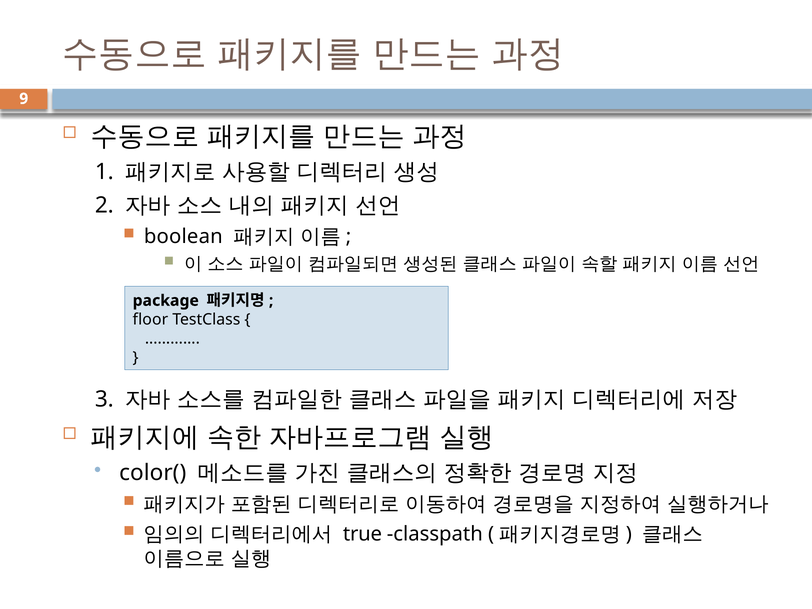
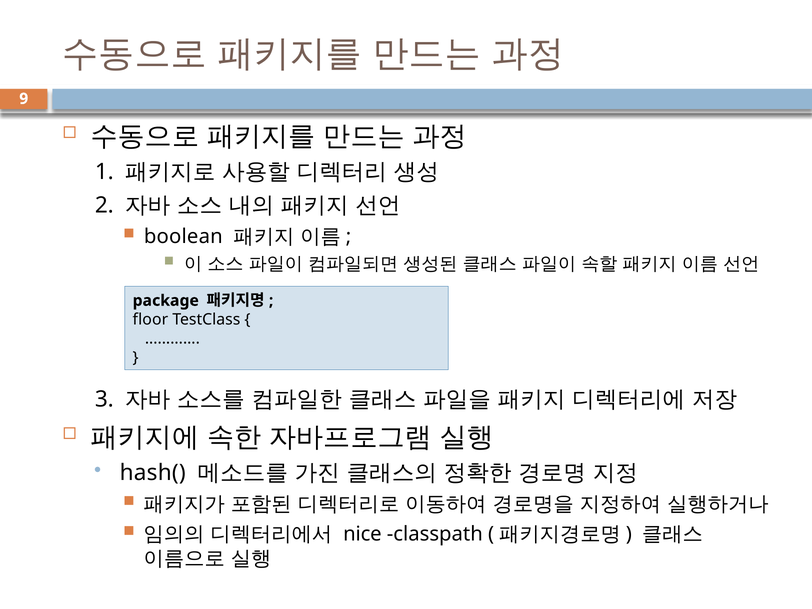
color(: color( -> hash(
true: true -> nice
